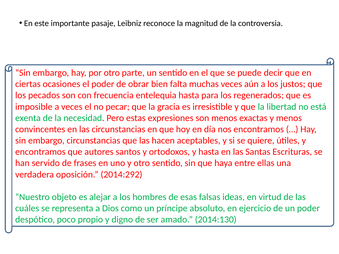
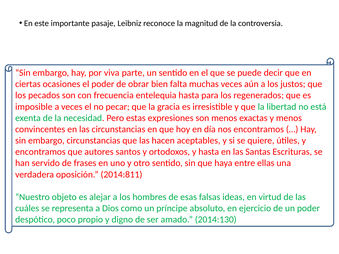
por otro: otro -> viva
2014:292: 2014:292 -> 2014:811
